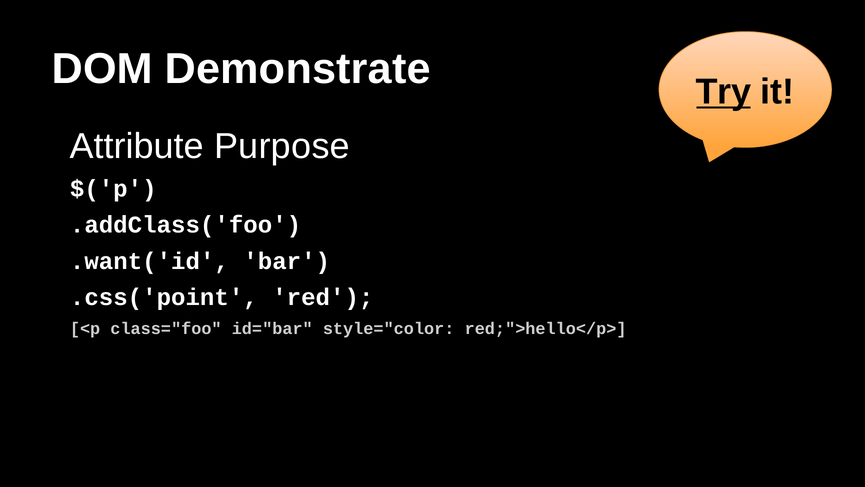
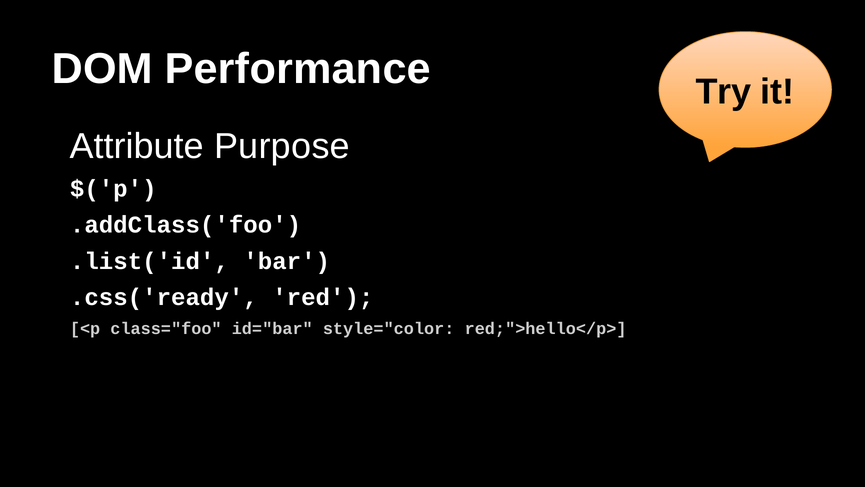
Demonstrate: Demonstrate -> Performance
Try underline: present -> none
.want('id: .want('id -> .list('id
.css('point: .css('point -> .css('ready
